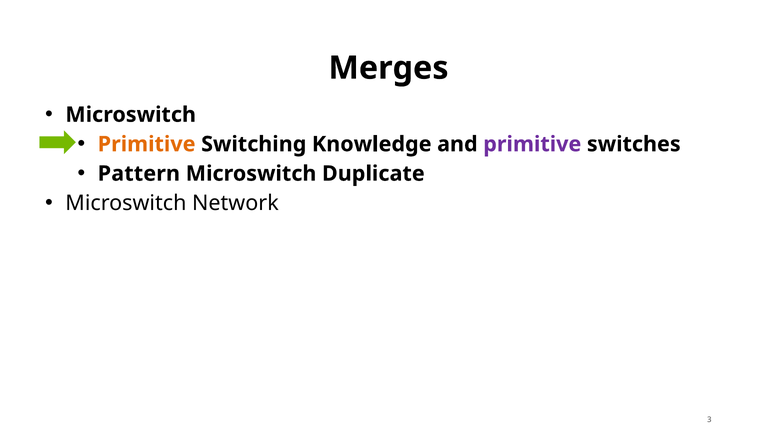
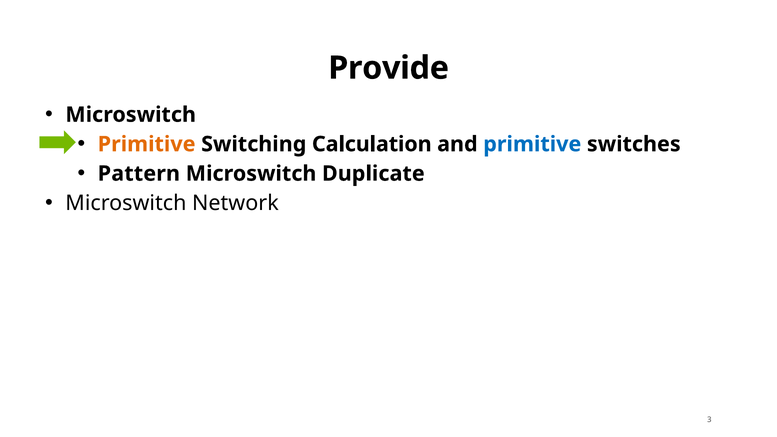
Merges: Merges -> Provide
Knowledge: Knowledge -> Calculation
primitive at (532, 144) colour: purple -> blue
